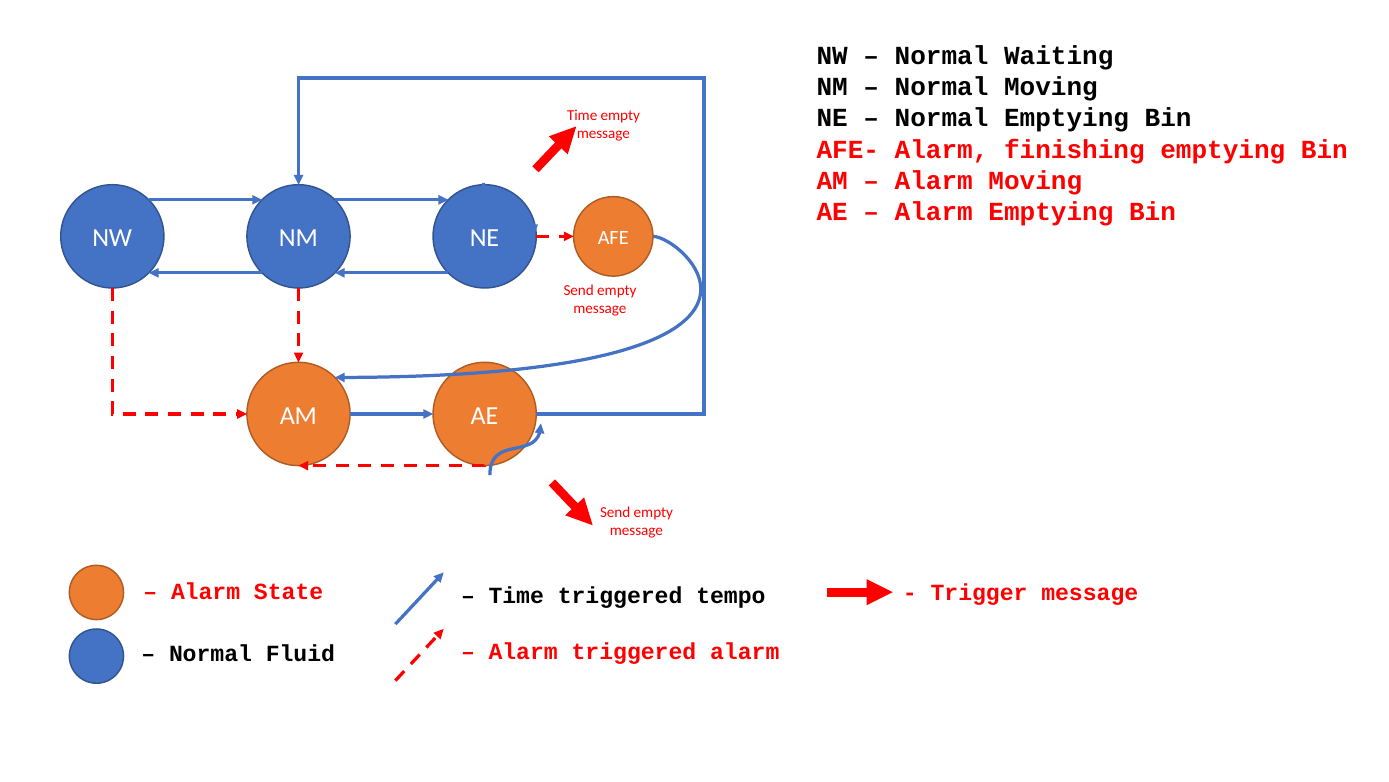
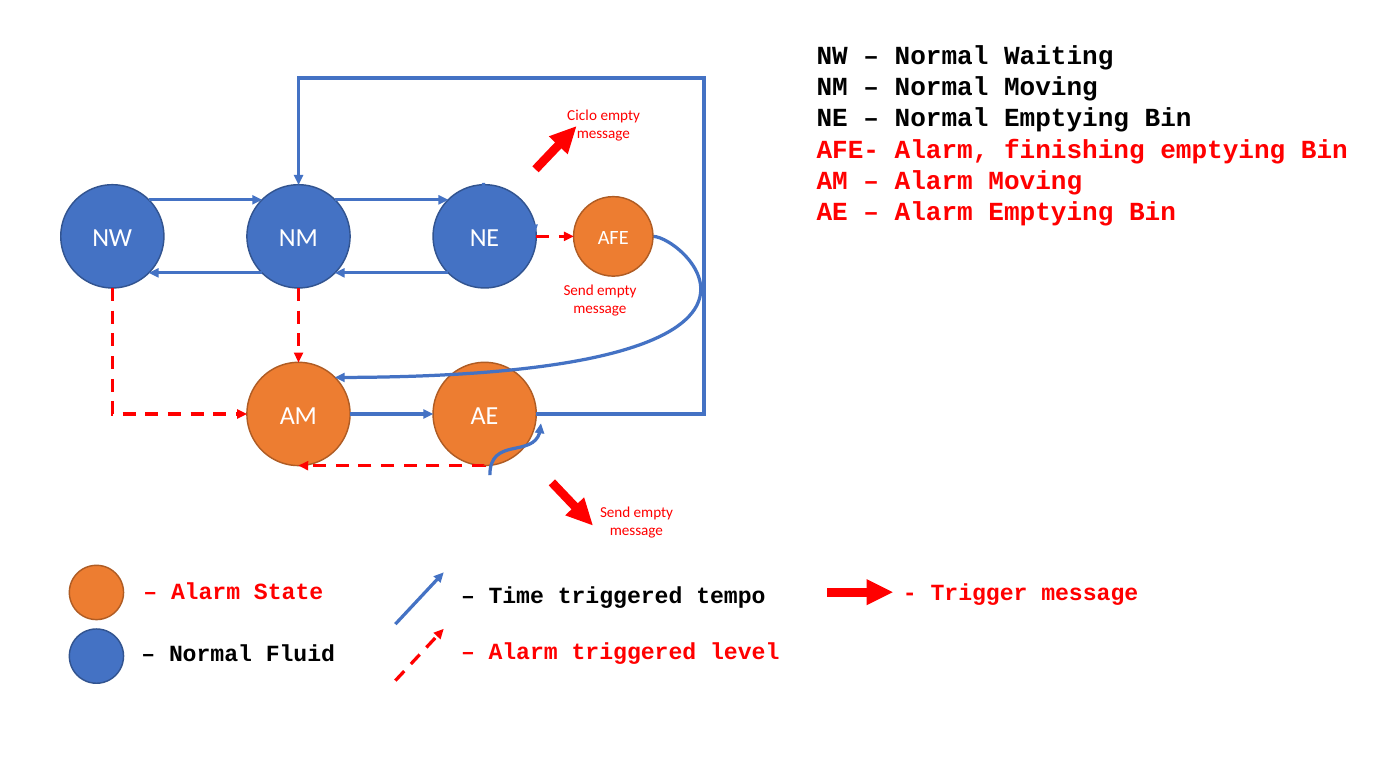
Time at (582, 116): Time -> Ciclo
triggered alarm: alarm -> level
